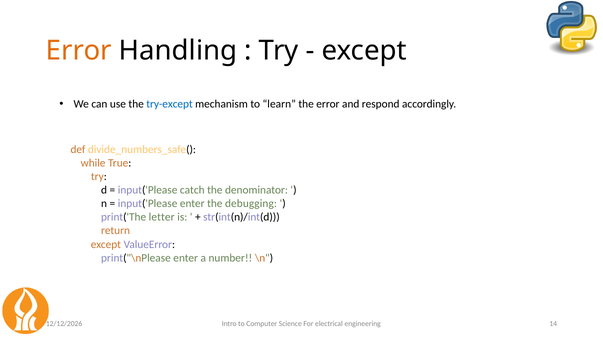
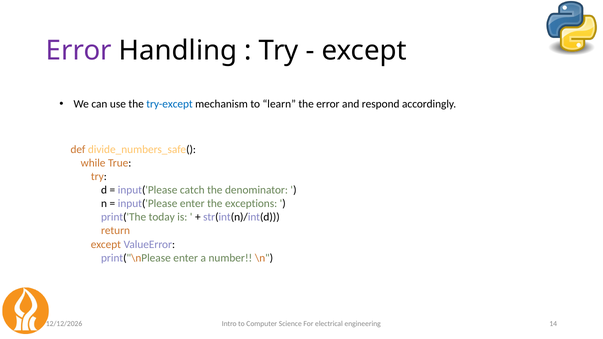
Error at (79, 51) colour: orange -> purple
debugging: debugging -> exceptions
letter: letter -> today
